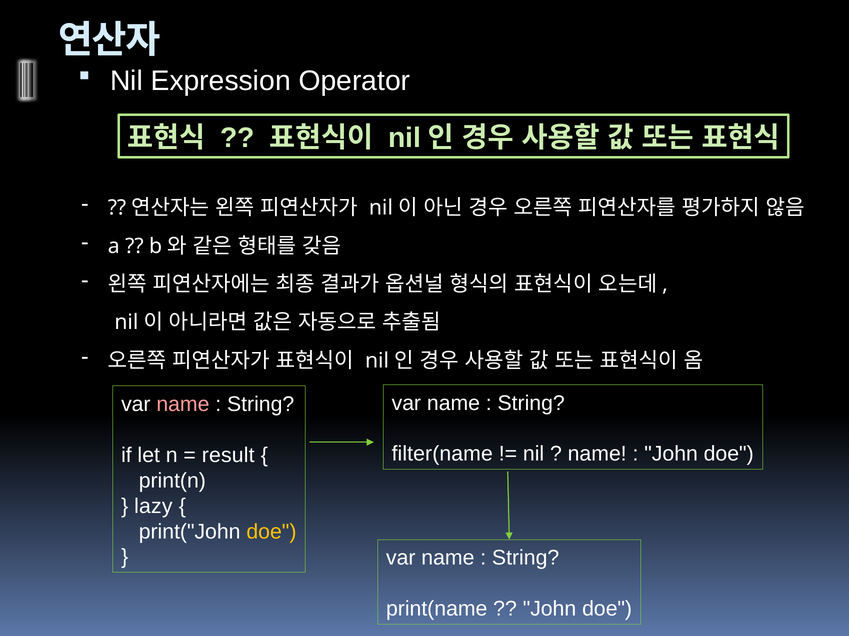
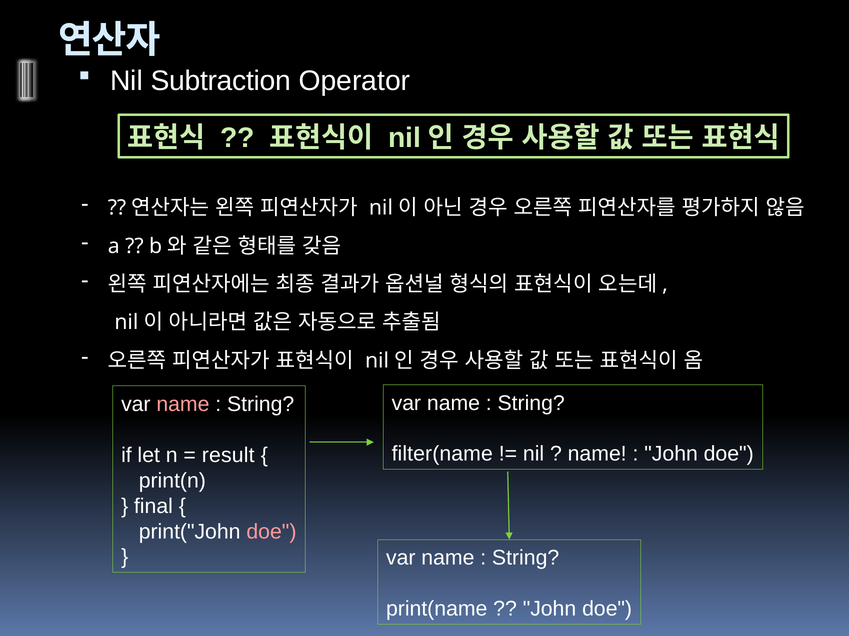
Expression: Expression -> Subtraction
lazy: lazy -> final
doe at (271, 532) colour: yellow -> pink
